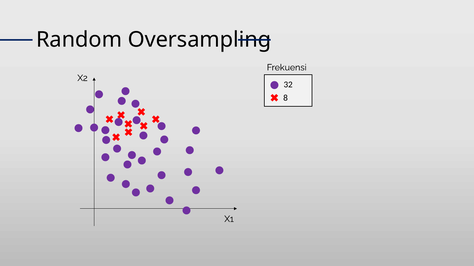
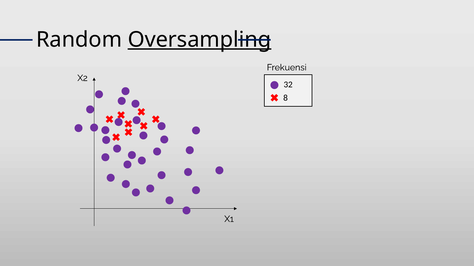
Oversampling underline: none -> present
